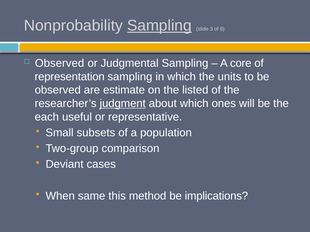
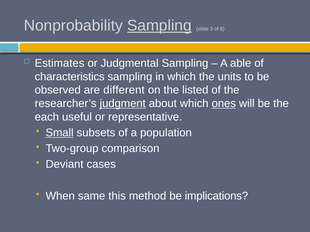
Observed at (60, 63): Observed -> Estimates
core: core -> able
representation: representation -> characteristics
estimate: estimate -> different
ones underline: none -> present
Small underline: none -> present
